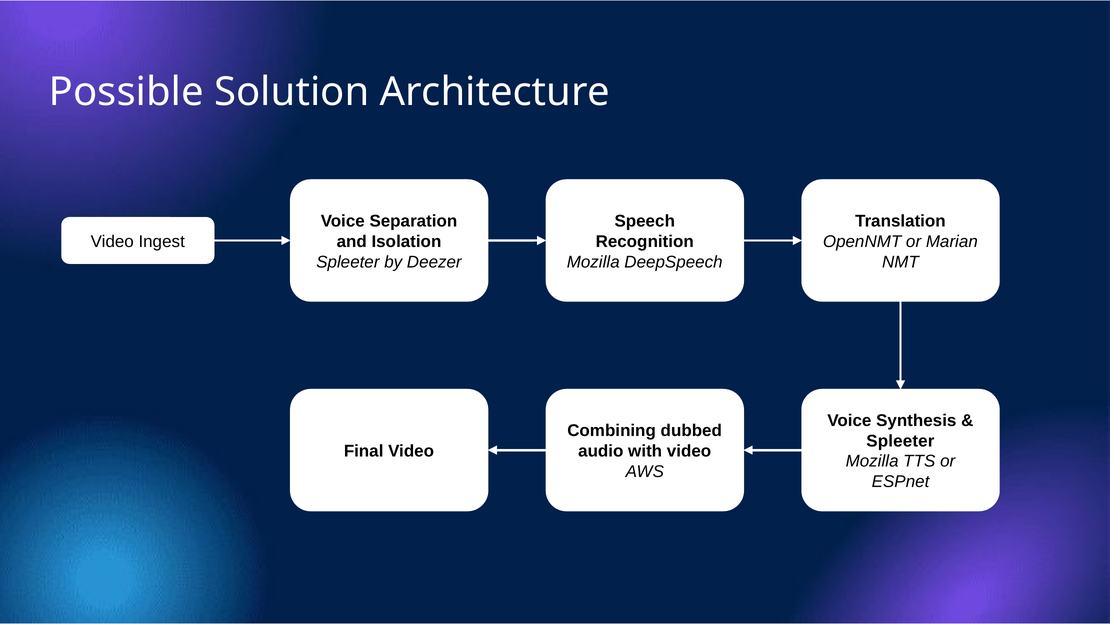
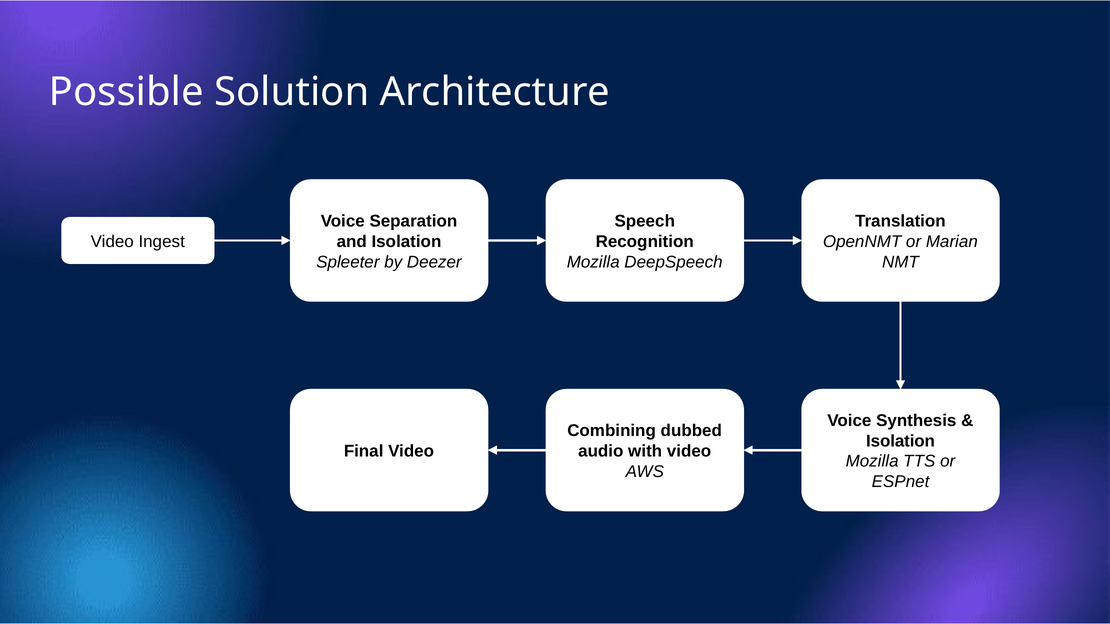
Spleeter at (900, 441): Spleeter -> Isolation
